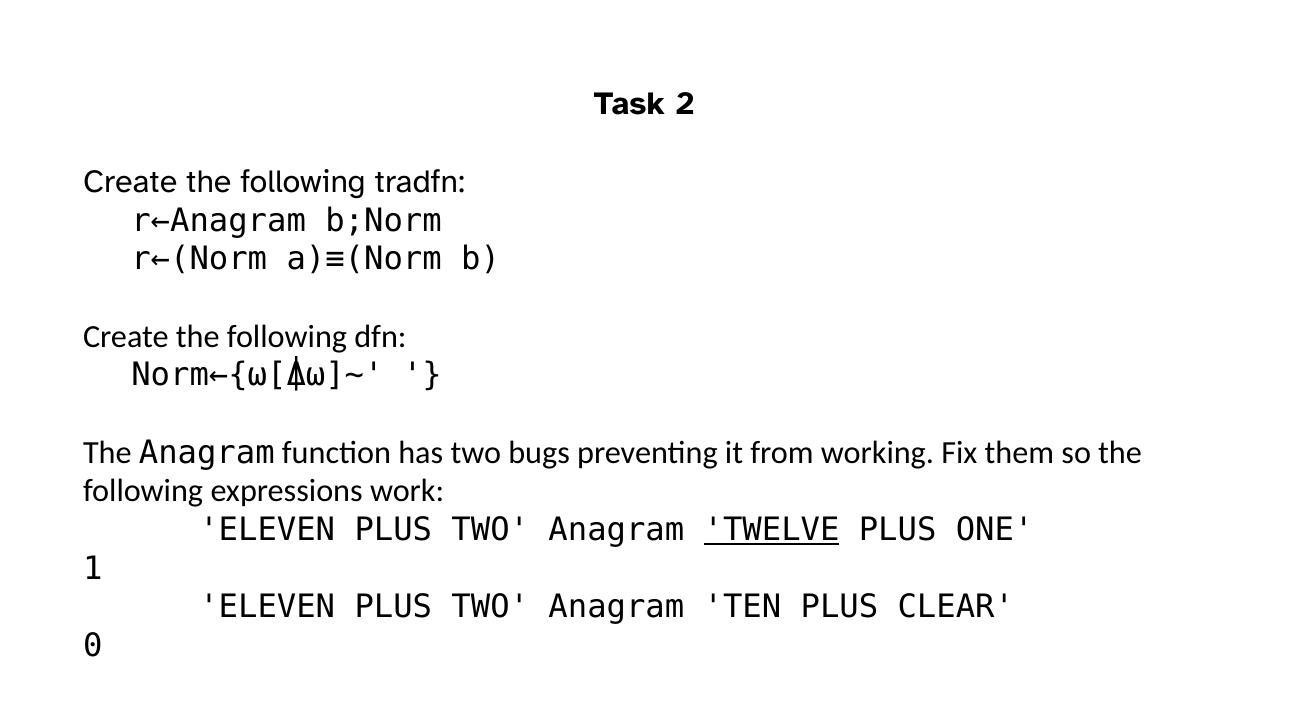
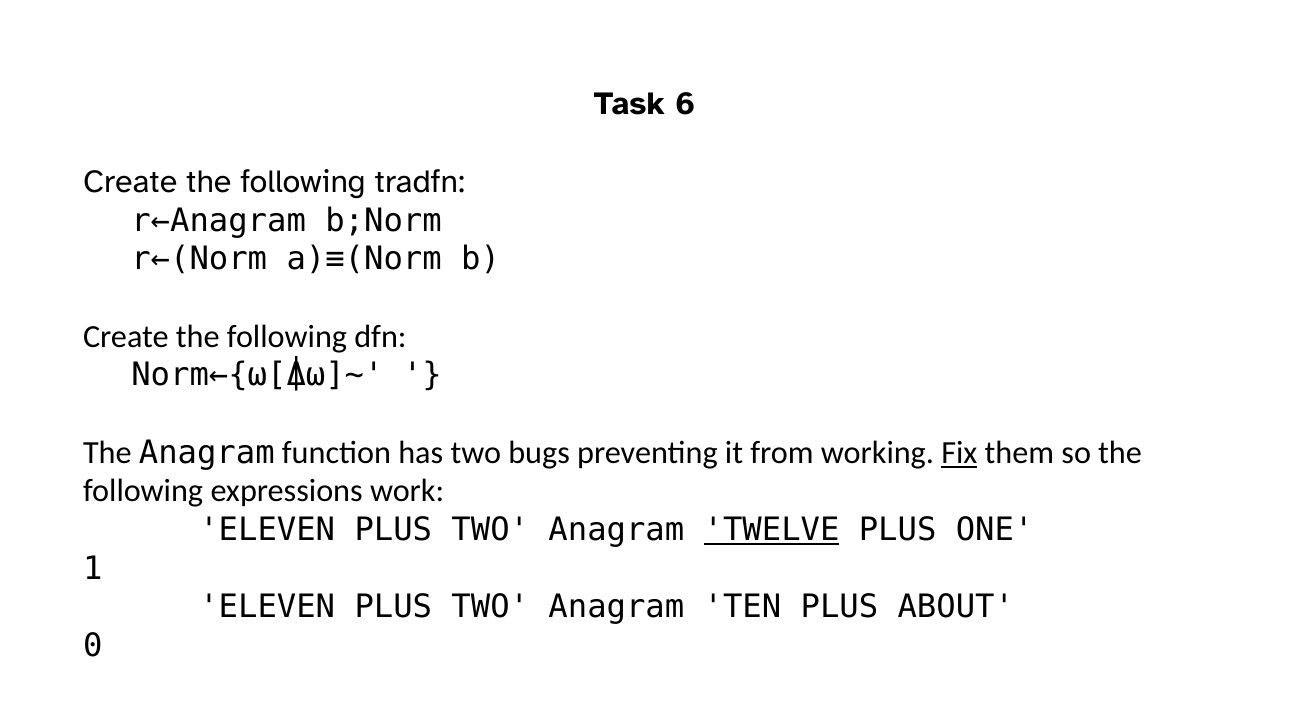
2: 2 -> 6
Fix underline: none -> present
CLEAR: CLEAR -> ABOUT
